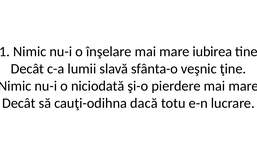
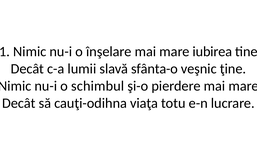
niciodată: niciodată -> schimbul
dacă: dacă -> viaţa
